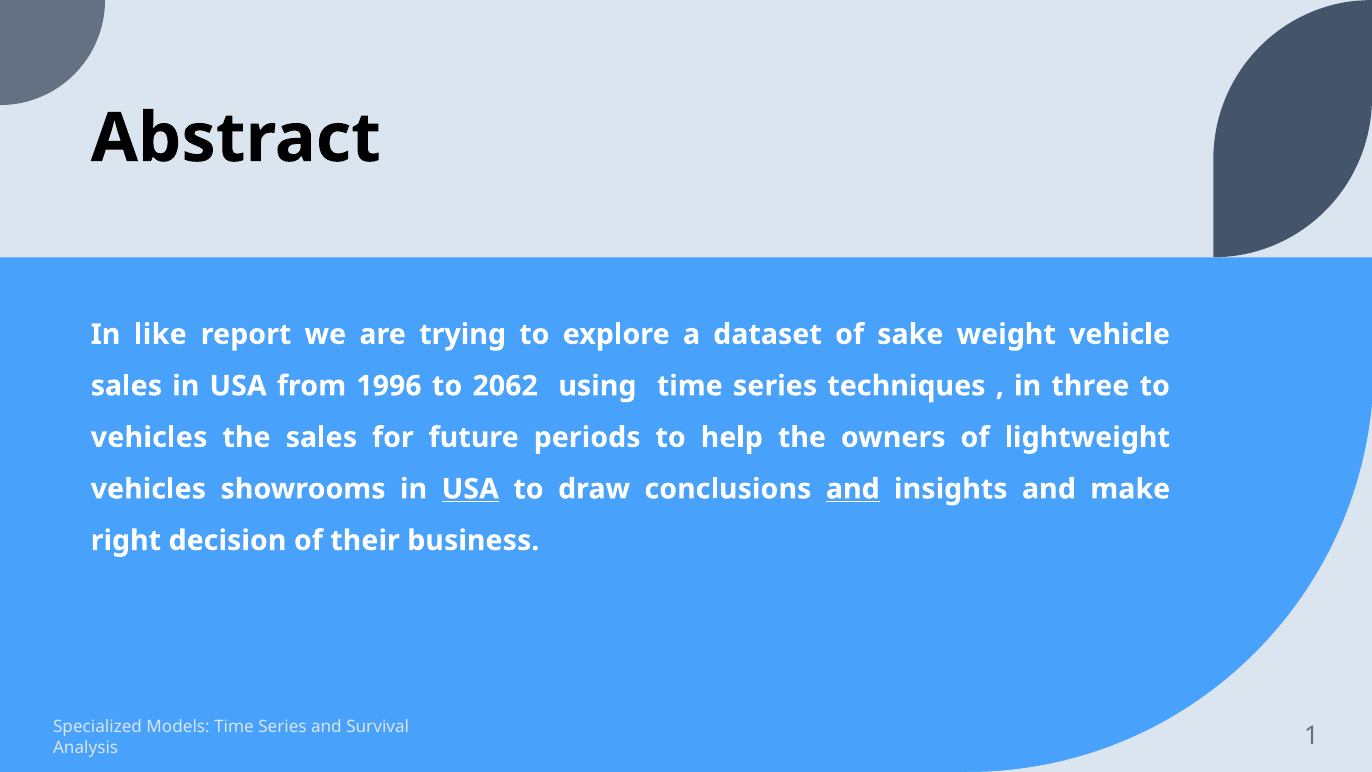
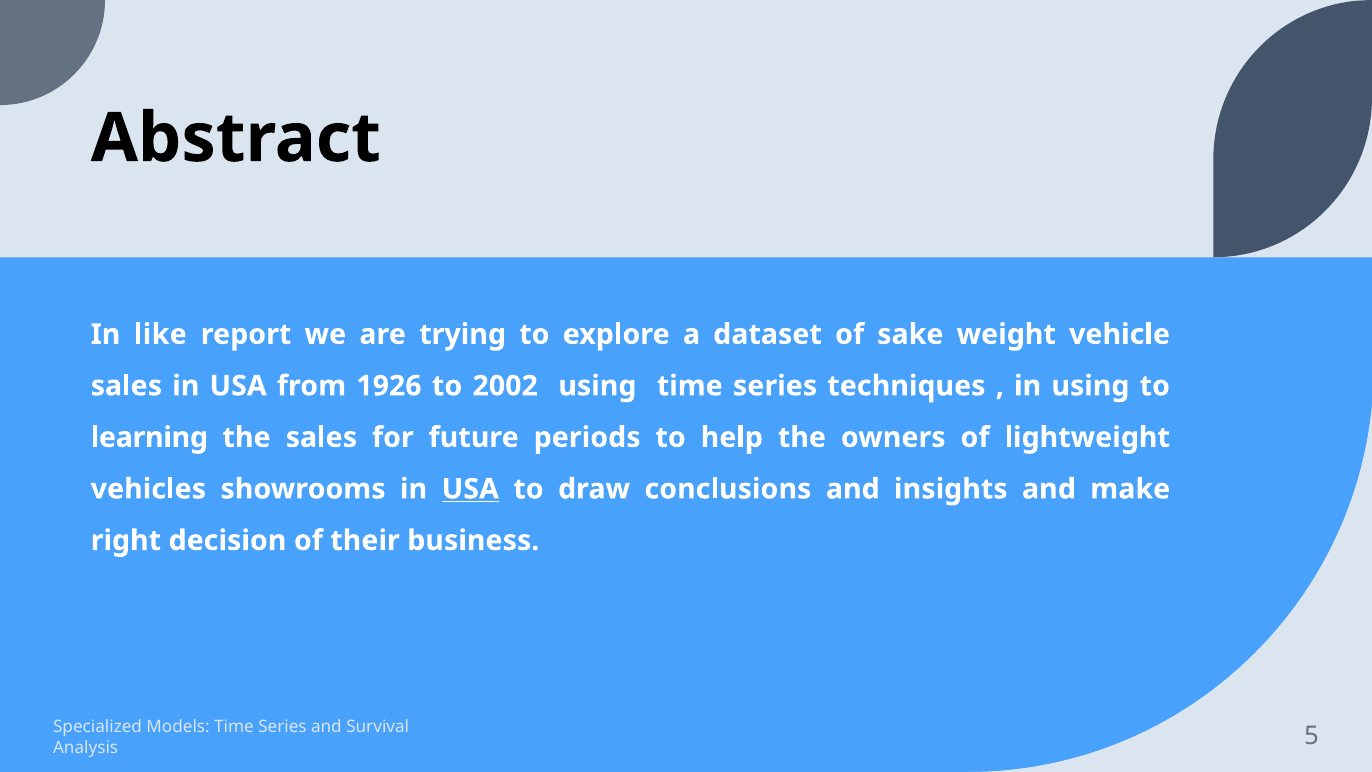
1996: 1996 -> 1926
2062: 2062 -> 2002
in three: three -> using
vehicles at (149, 437): vehicles -> learning
and at (853, 489) underline: present -> none
1: 1 -> 5
